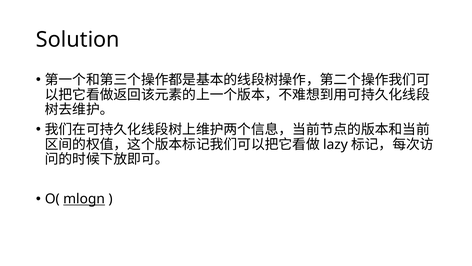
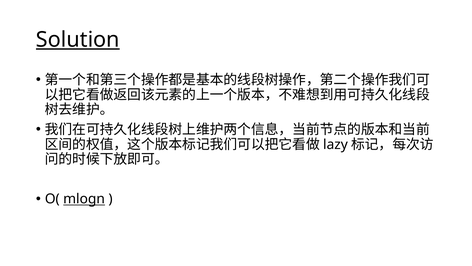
Solution underline: none -> present
